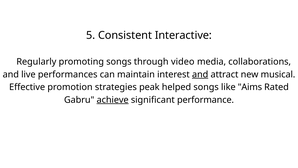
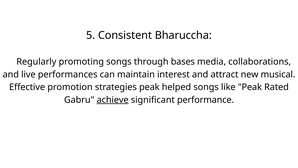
Interactive: Interactive -> Bharuccha
video: video -> bases
and at (200, 74) underline: present -> none
like Aims: Aims -> Peak
